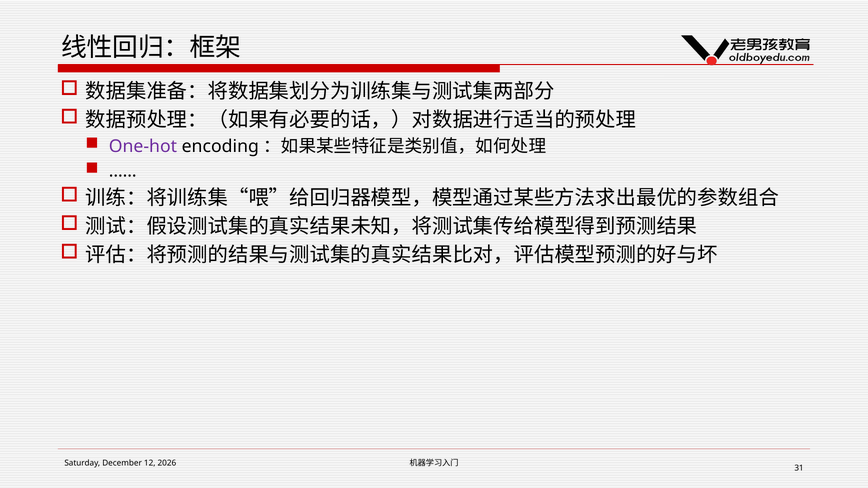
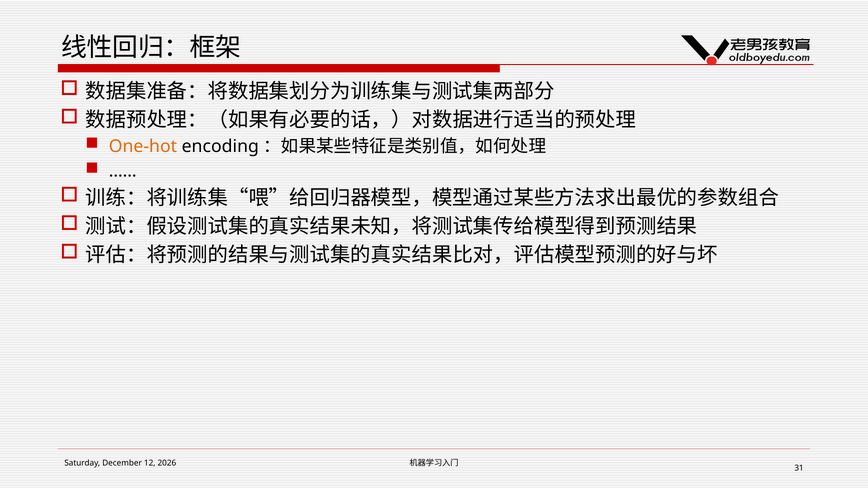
One-hot colour: purple -> orange
